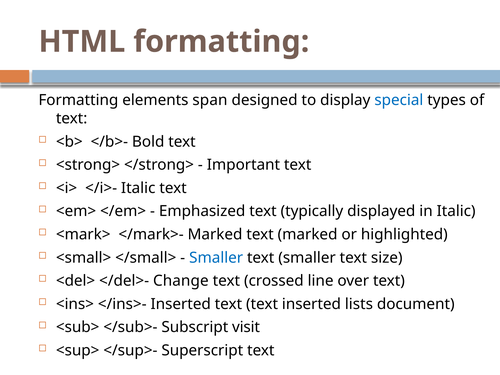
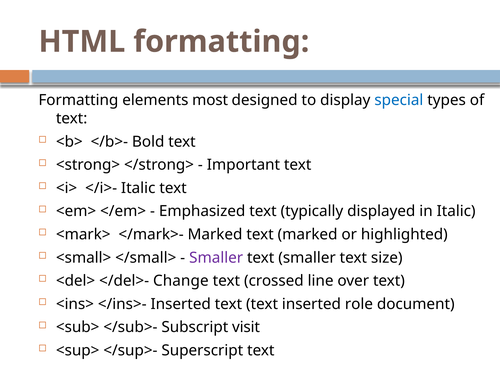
span: span -> most
Smaller at (216, 258) colour: blue -> purple
lists: lists -> role
